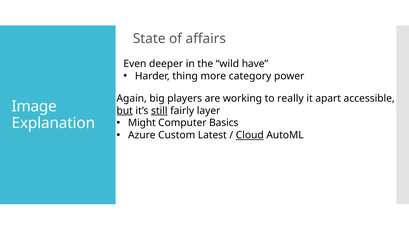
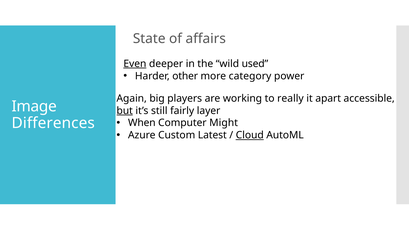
Even underline: none -> present
have: have -> used
thing: thing -> other
still underline: present -> none
Might: Might -> When
Basics: Basics -> Might
Explanation: Explanation -> Differences
